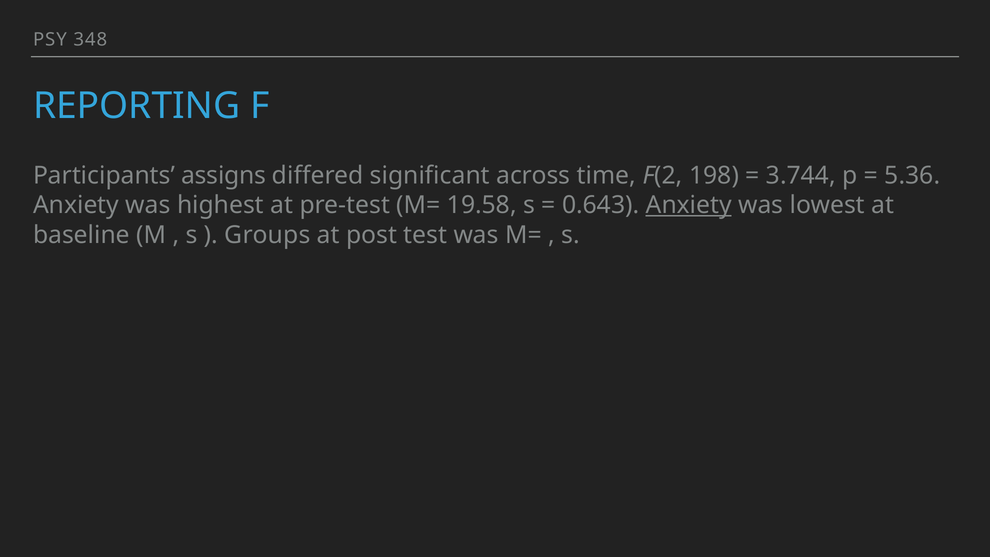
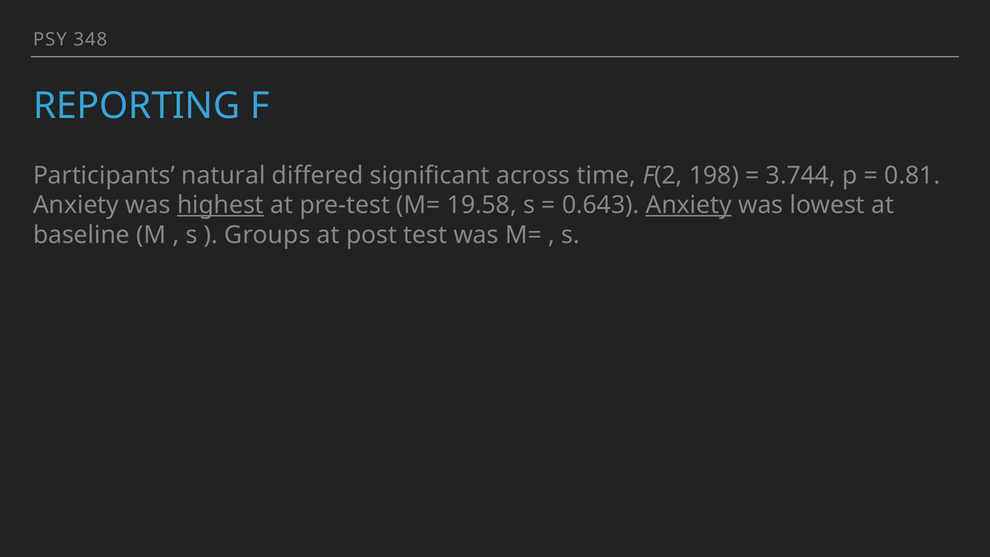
assigns: assigns -> natural
5.36: 5.36 -> 0.81
highest underline: none -> present
